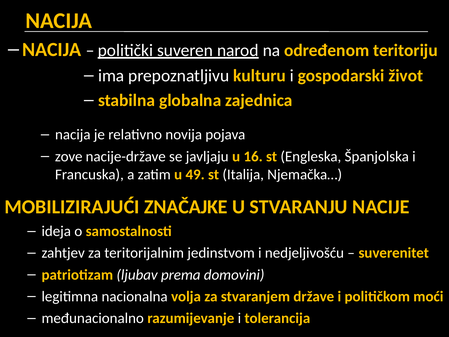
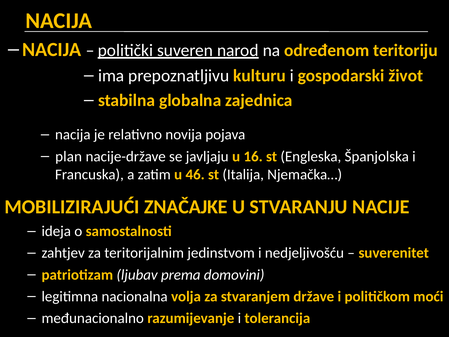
zove: zove -> plan
49: 49 -> 46
